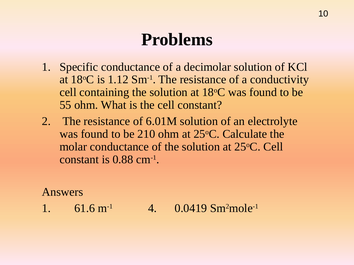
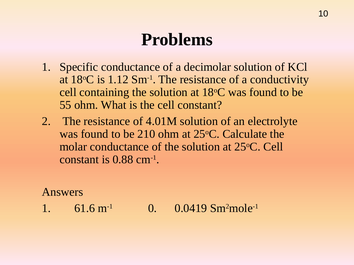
6.01M: 6.01M -> 4.01M
4: 4 -> 0
